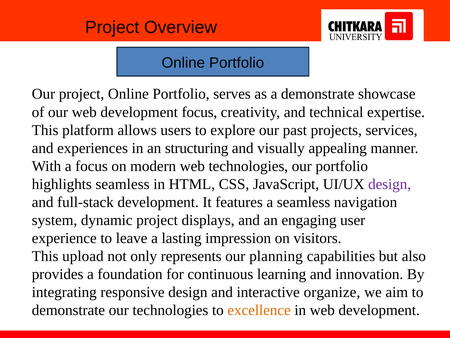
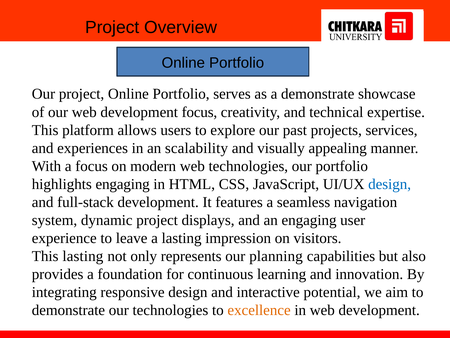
structuring: structuring -> scalability
highlights seamless: seamless -> engaging
design at (390, 184) colour: purple -> blue
This upload: upload -> lasting
organize: organize -> potential
